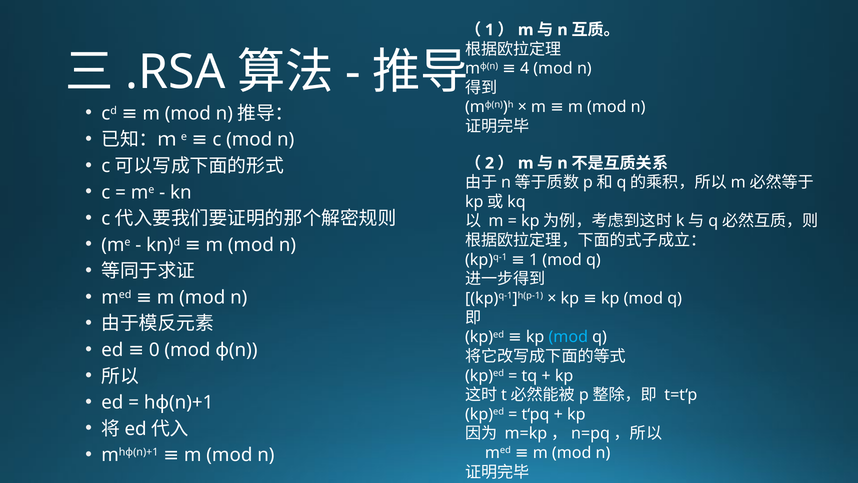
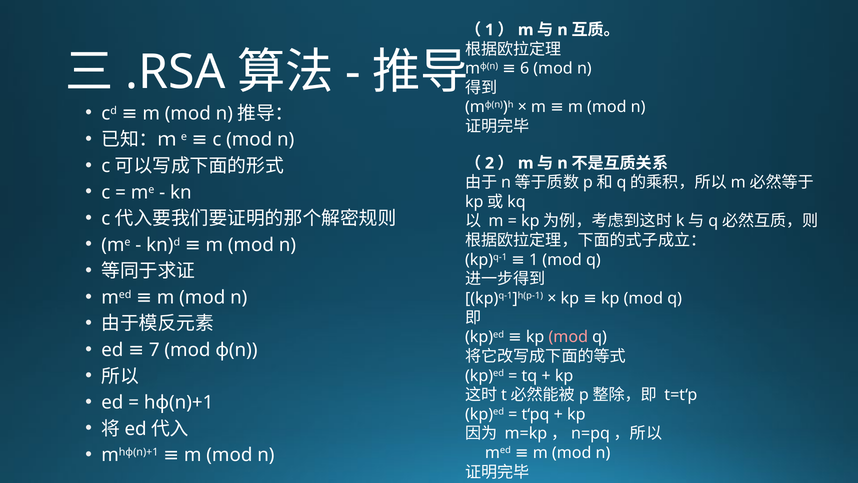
4: 4 -> 6
mod at (568, 337) colour: light blue -> pink
0: 0 -> 7
